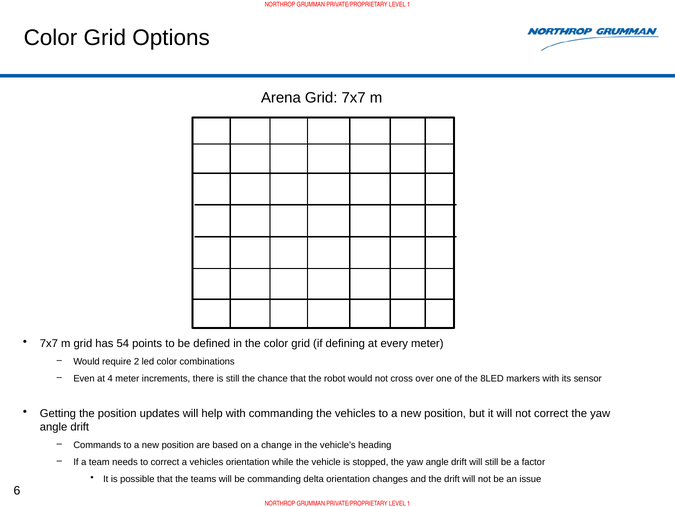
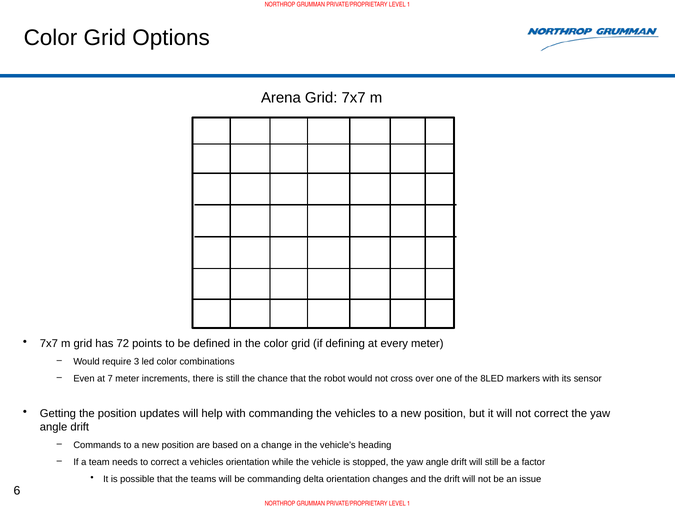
54: 54 -> 72
2: 2 -> 3
4: 4 -> 7
